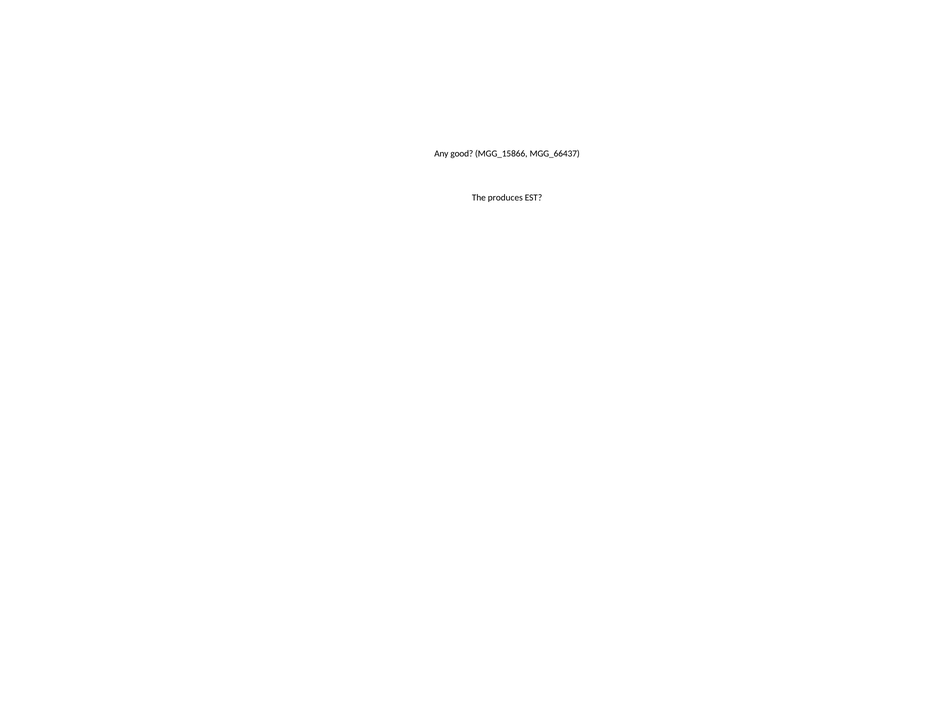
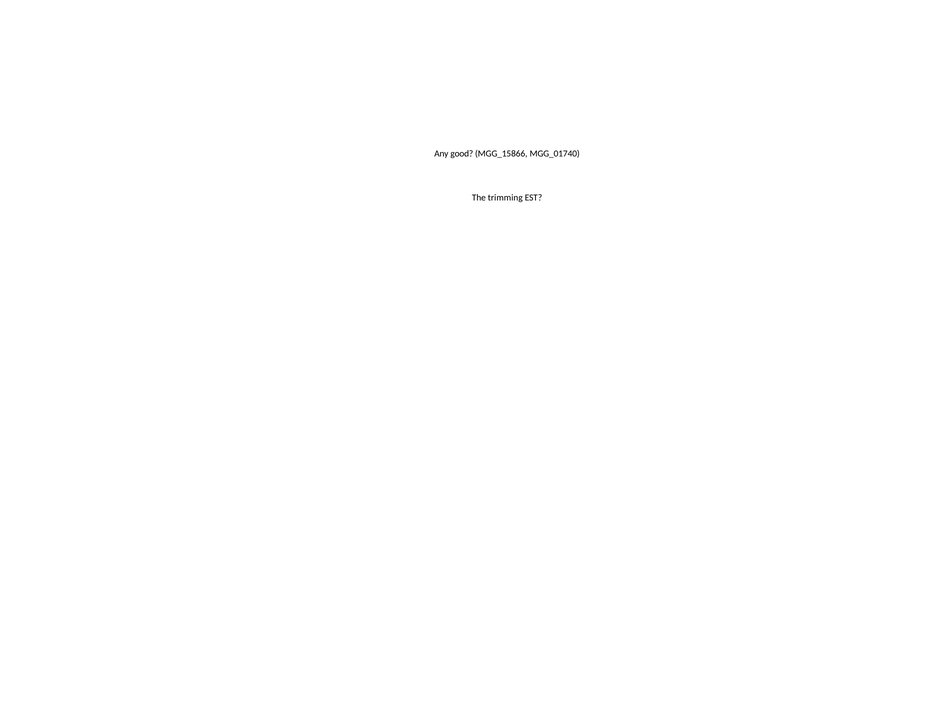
MGG_66437: MGG_66437 -> MGG_01740
produces: produces -> trimming
